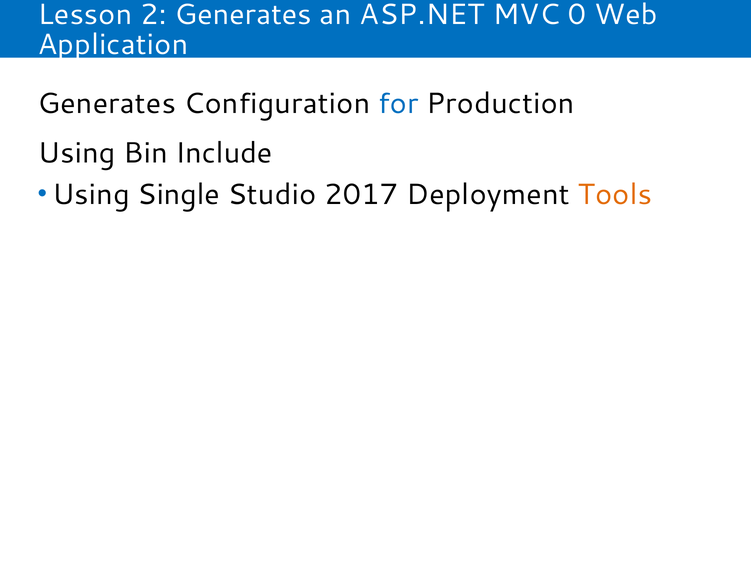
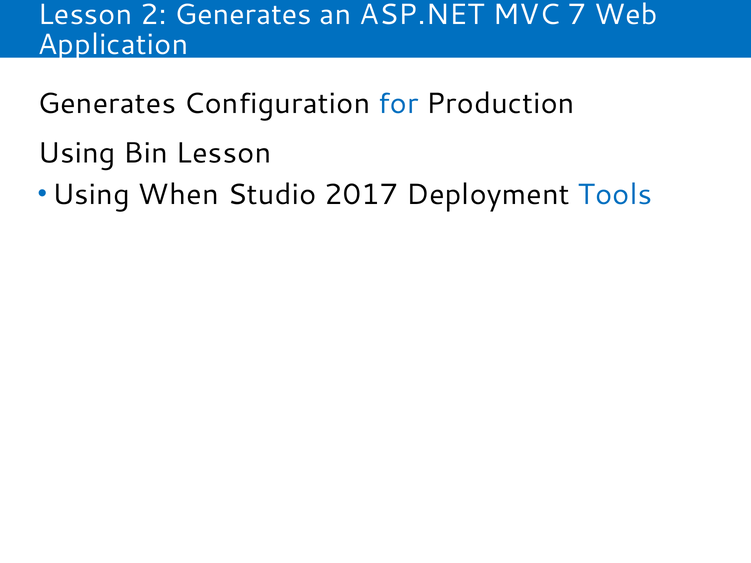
0: 0 -> 7
Bin Include: Include -> Lesson
Single: Single -> When
Tools colour: orange -> blue
